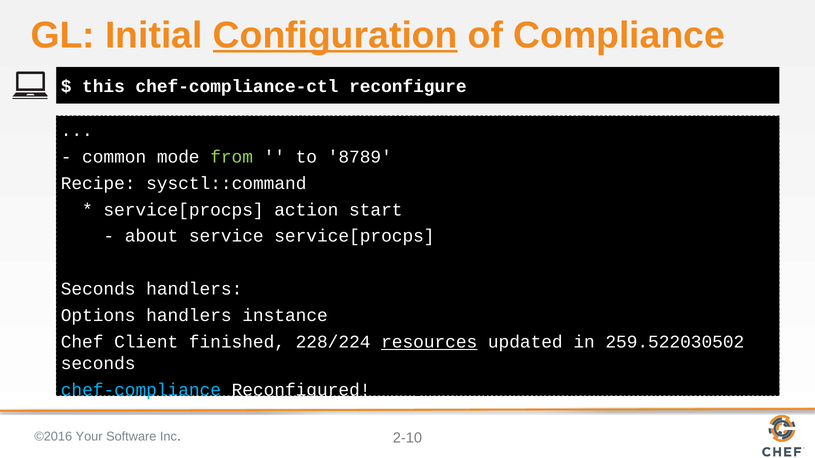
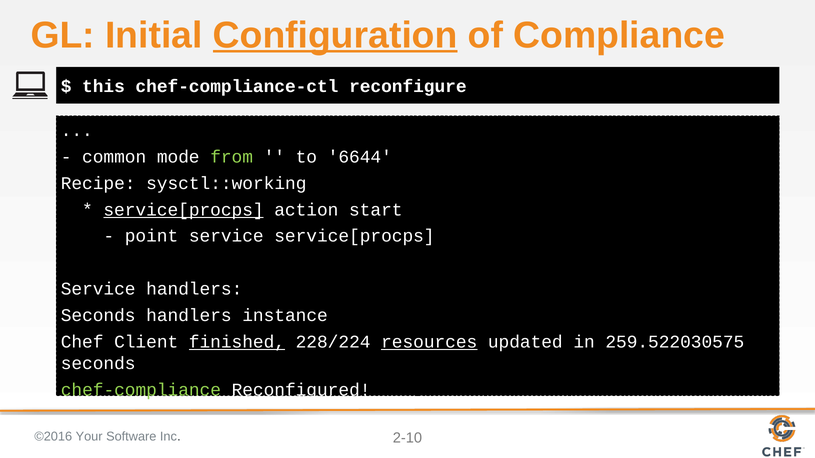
8789: 8789 -> 6644
sysctl::command: sysctl::command -> sysctl::working
service[procps at (184, 210) underline: none -> present
about: about -> point
Seconds at (98, 289): Seconds -> Service
Options at (98, 316): Options -> Seconds
finished underline: none -> present
259.522030502: 259.522030502 -> 259.522030575
chef-compliance colour: light blue -> light green
